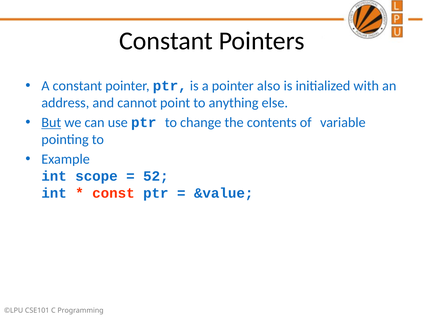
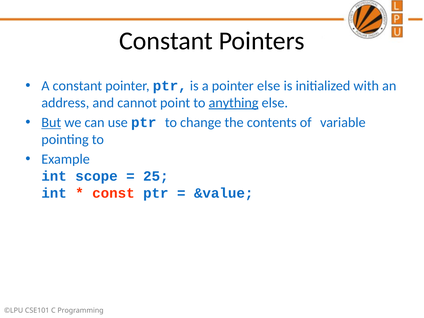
pointer also: also -> else
anything underline: none -> present
52: 52 -> 25
